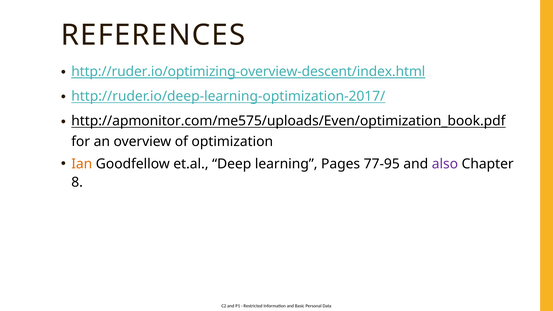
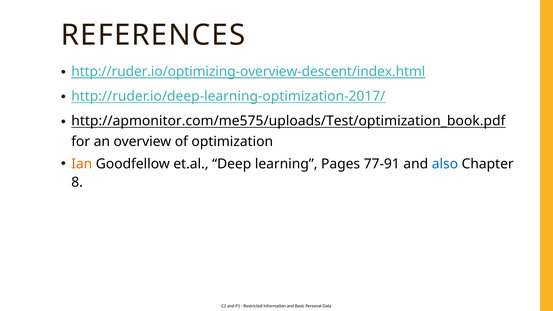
http://apmonitor.com/me575/uploads/Even/optimization_book.pdf: http://apmonitor.com/me575/uploads/Even/optimization_book.pdf -> http://apmonitor.com/me575/uploads/Test/optimization_book.pdf
77-95: 77-95 -> 77-91
also colour: purple -> blue
